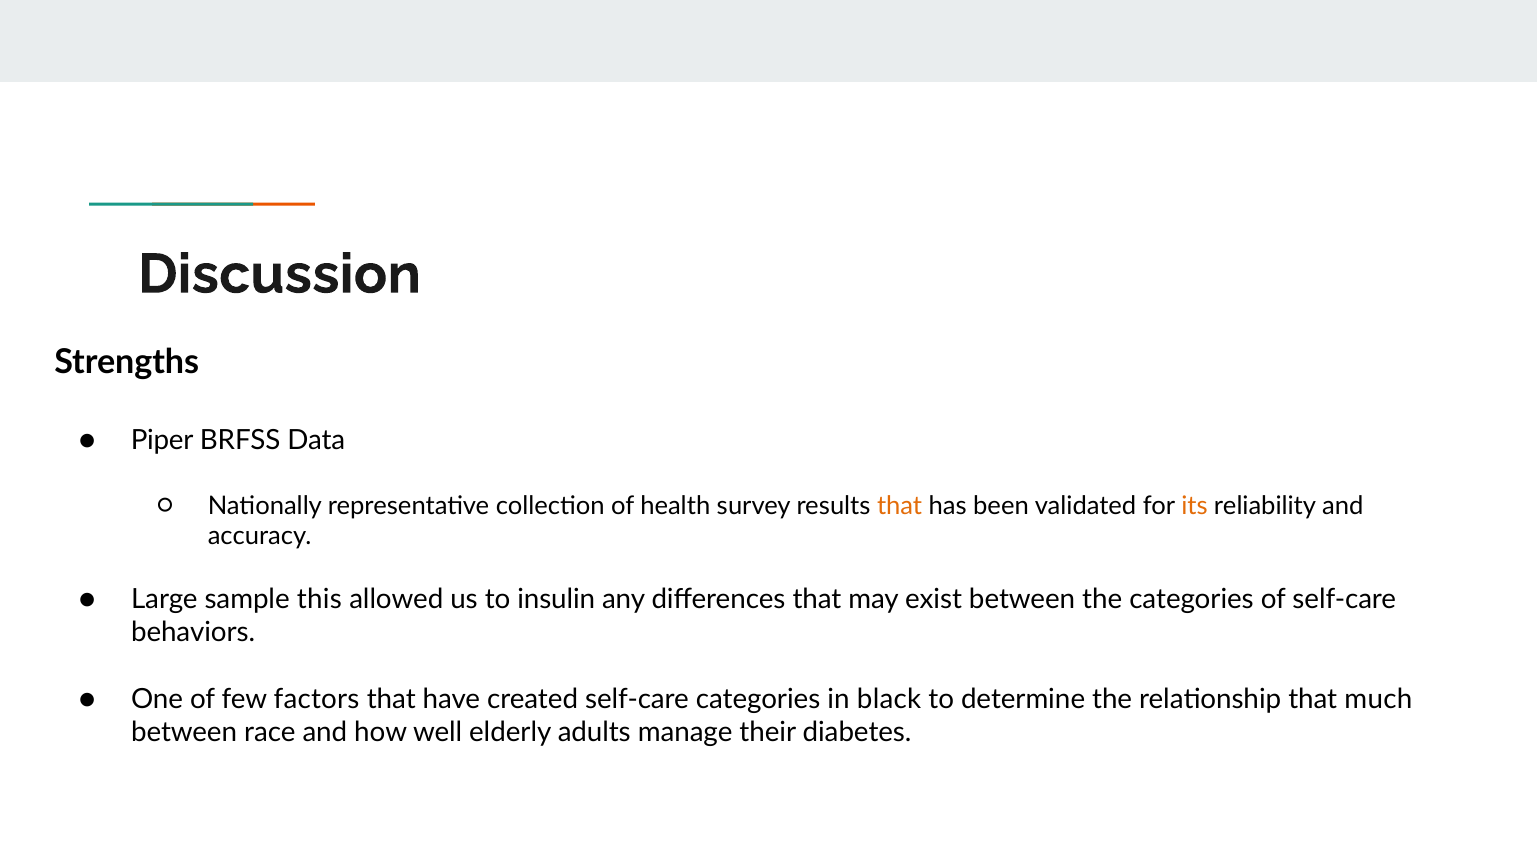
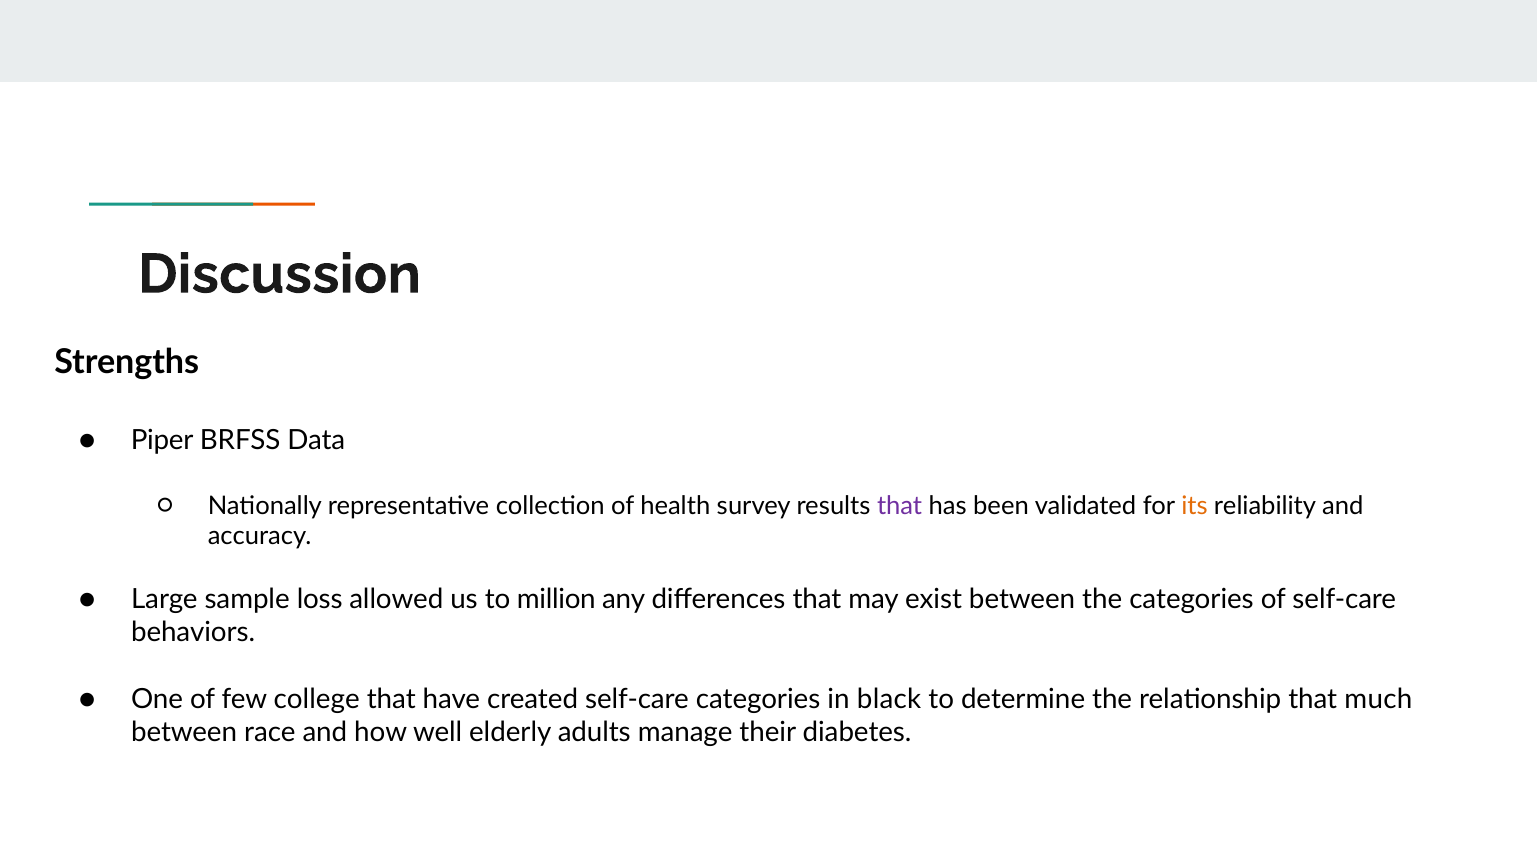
that at (900, 505) colour: orange -> purple
this: this -> loss
insulin: insulin -> million
factors: factors -> college
